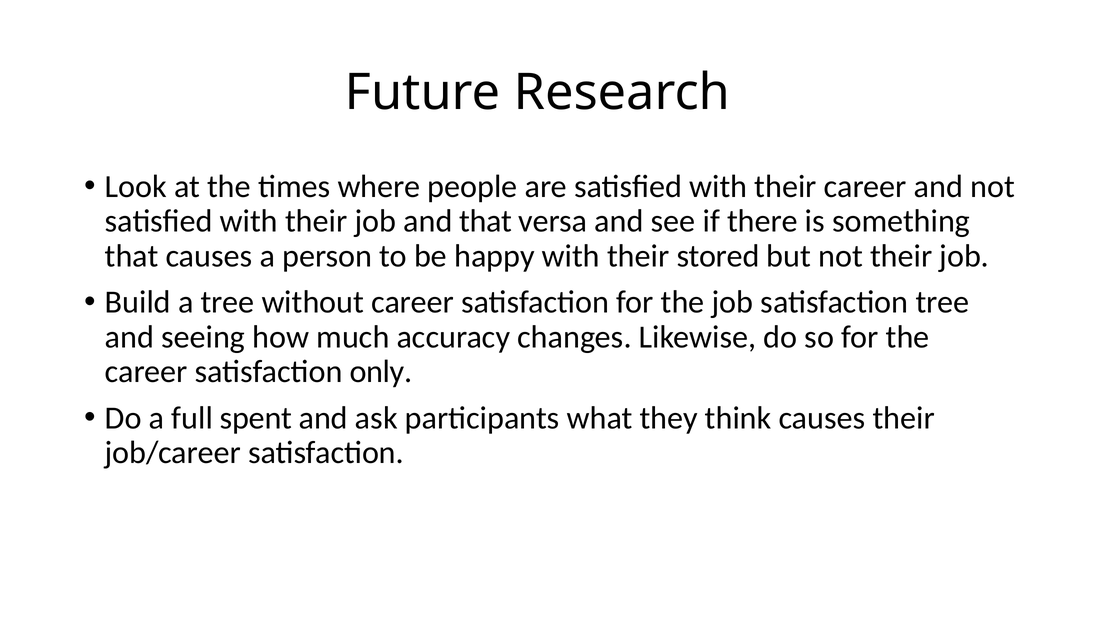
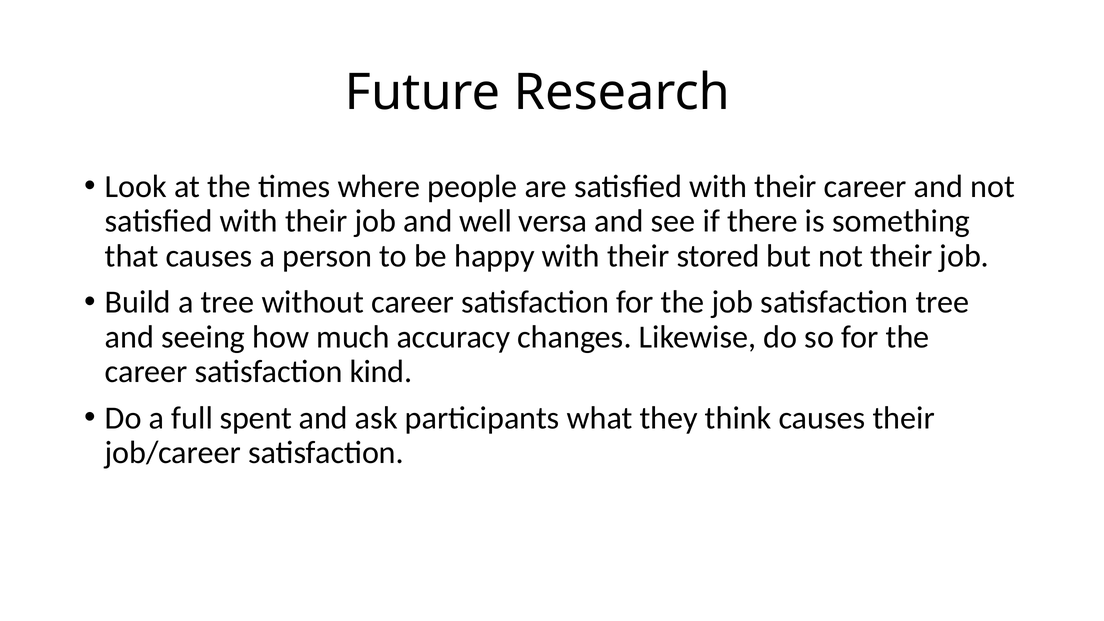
and that: that -> well
only: only -> kind
